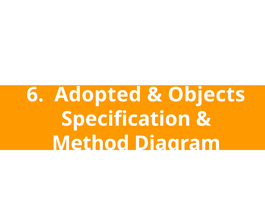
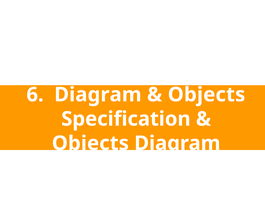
6 Adopted: Adopted -> Diagram
Method at (91, 143): Method -> Objects
